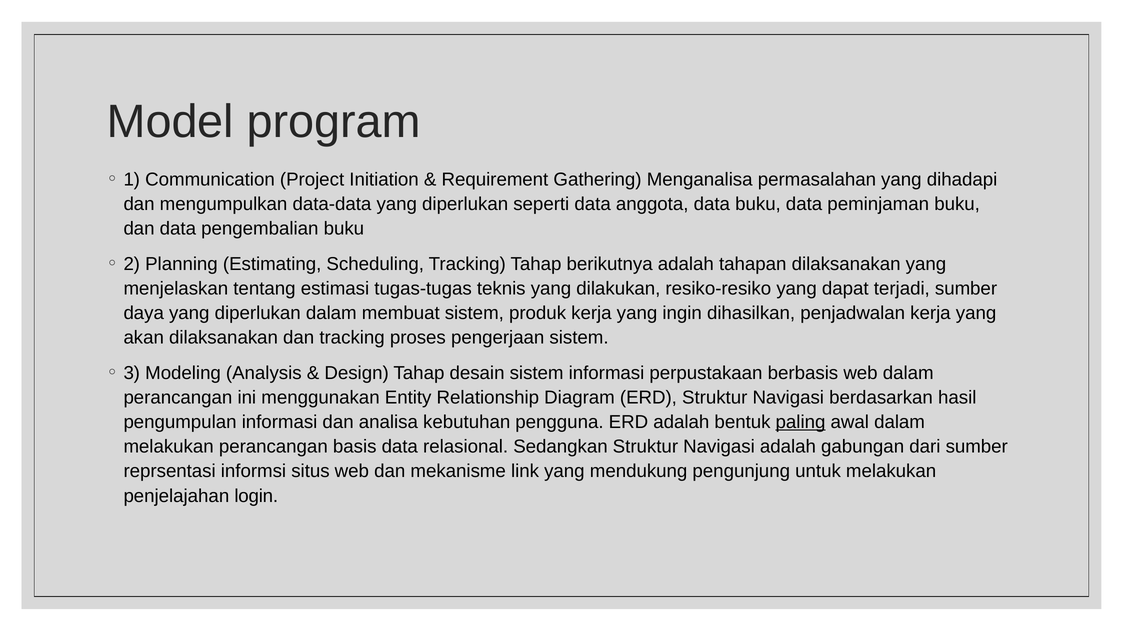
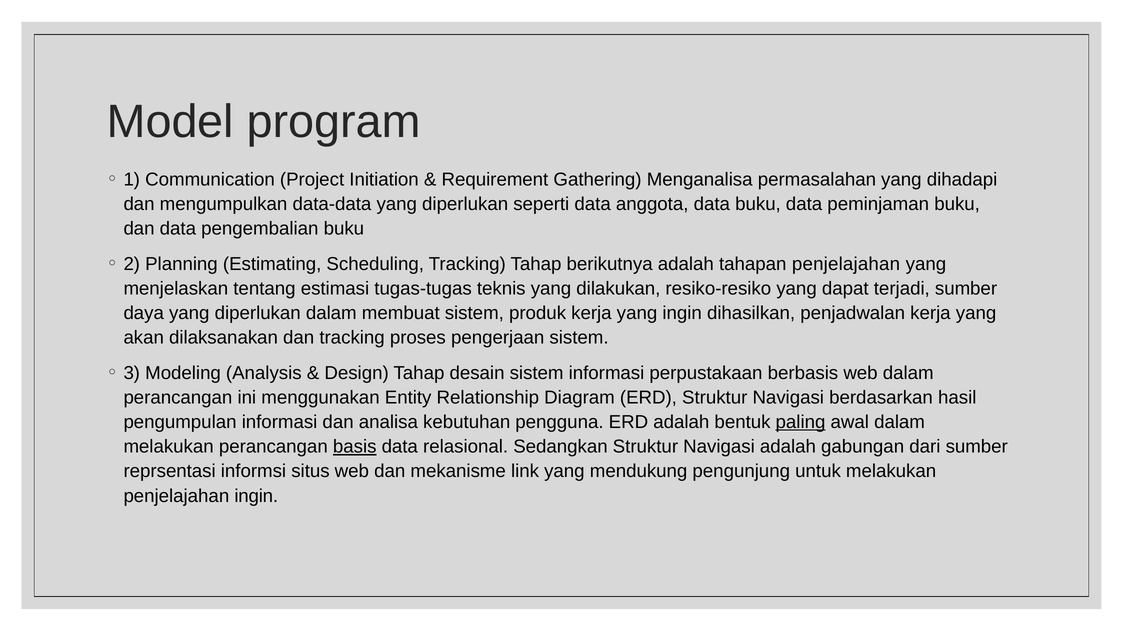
tahapan dilaksanakan: dilaksanakan -> penjelajahan
basis underline: none -> present
penjelajahan login: login -> ingin
